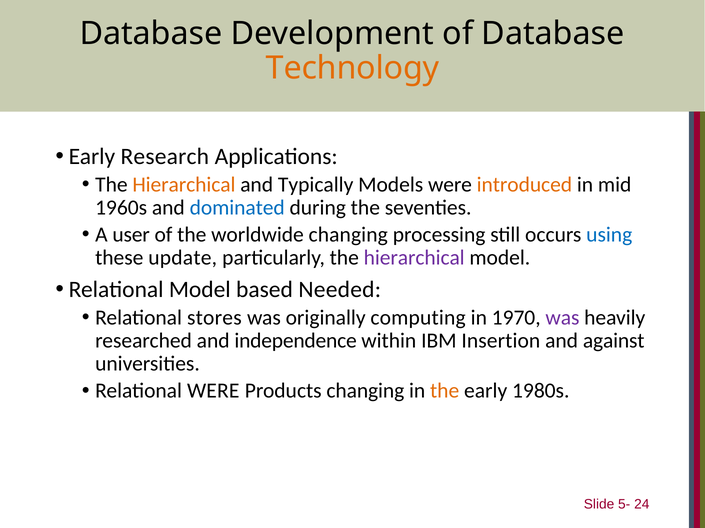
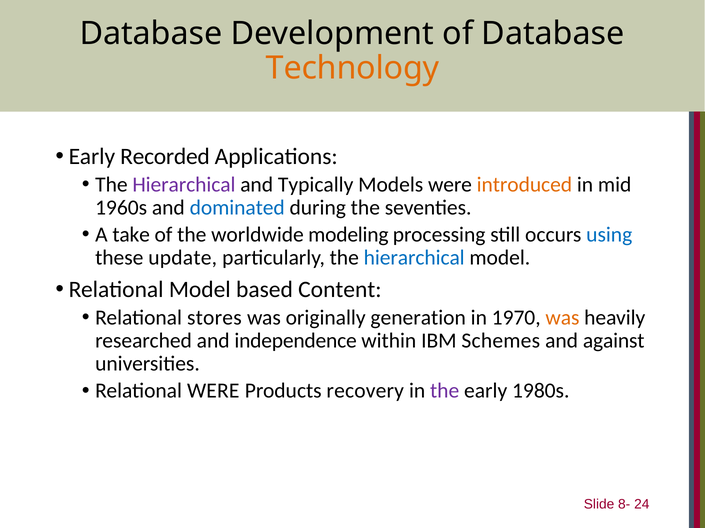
Research: Research -> Recorded
Hierarchical at (184, 185) colour: orange -> purple
user: user -> take
worldwide changing: changing -> modeling
hierarchical at (414, 258) colour: purple -> blue
Needed: Needed -> Content
computing: computing -> generation
was at (562, 318) colour: purple -> orange
Insertion: Insertion -> Schemes
Products changing: changing -> recovery
the at (445, 391) colour: orange -> purple
5-: 5- -> 8-
